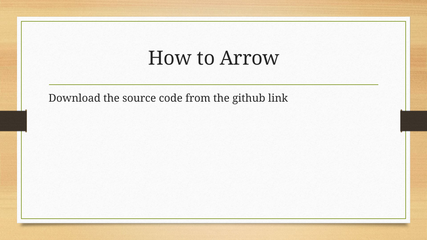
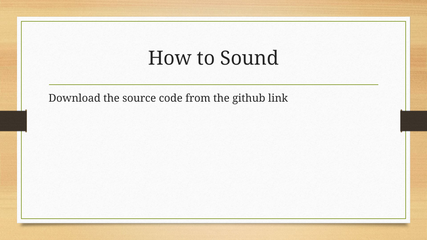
Arrow: Arrow -> Sound
